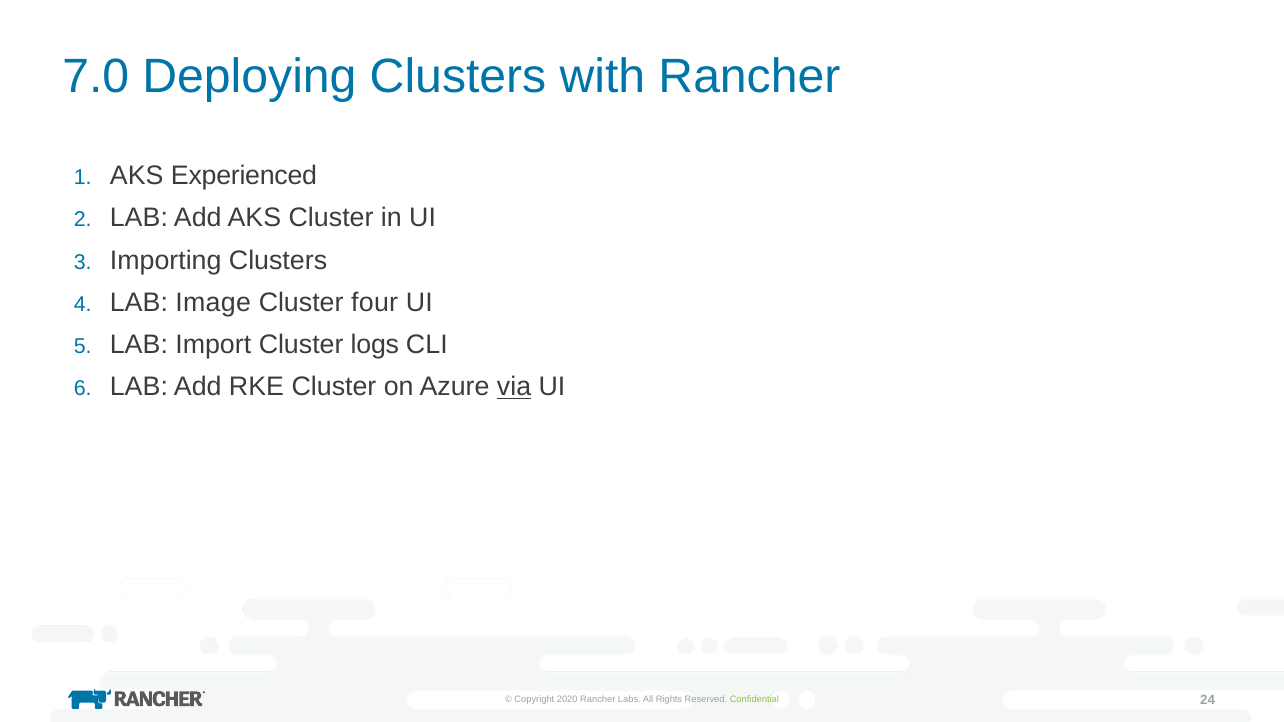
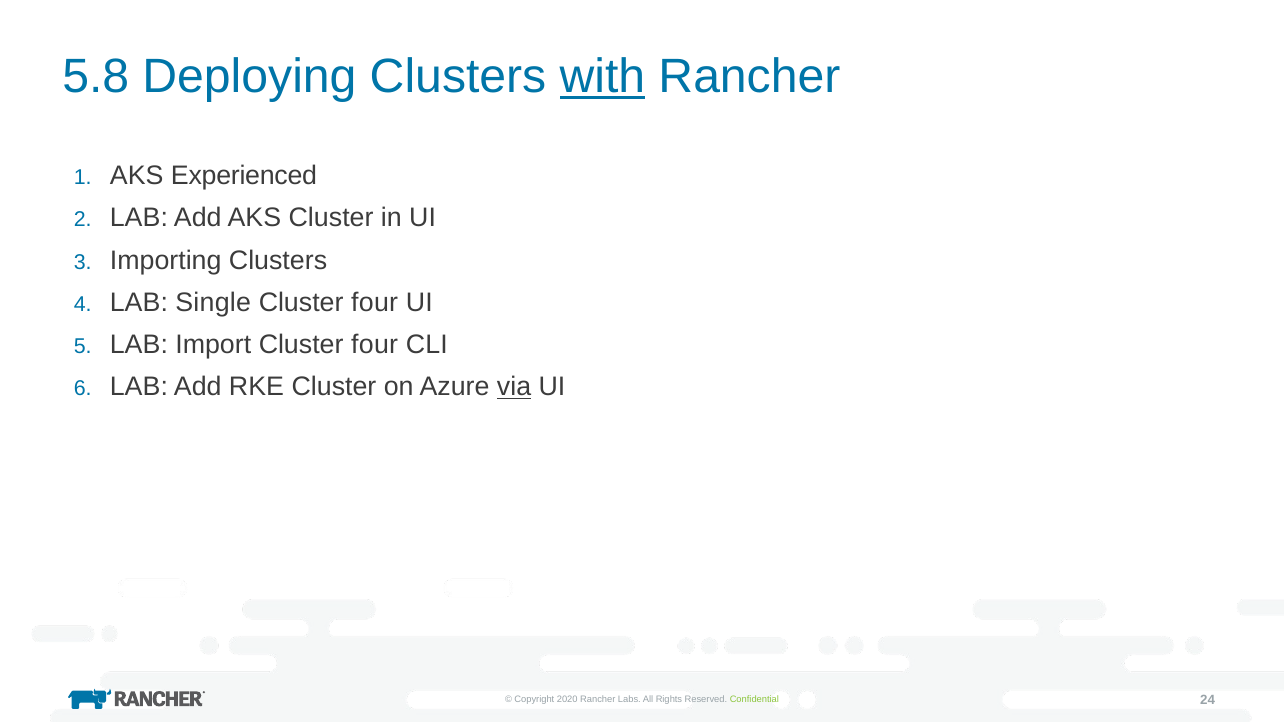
7.0: 7.0 -> 5.8
with underline: none -> present
Image: Image -> Single
Import Cluster logs: logs -> four
